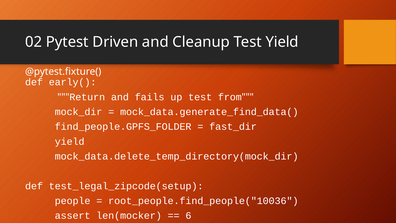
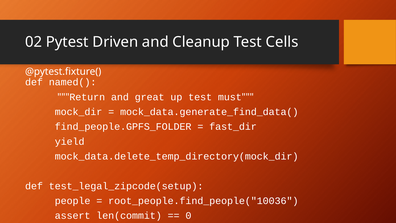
Test Yield: Yield -> Cells
early(: early( -> named(
fails: fails -> great
from: from -> must
len(mocker: len(mocker -> len(commit
6: 6 -> 0
